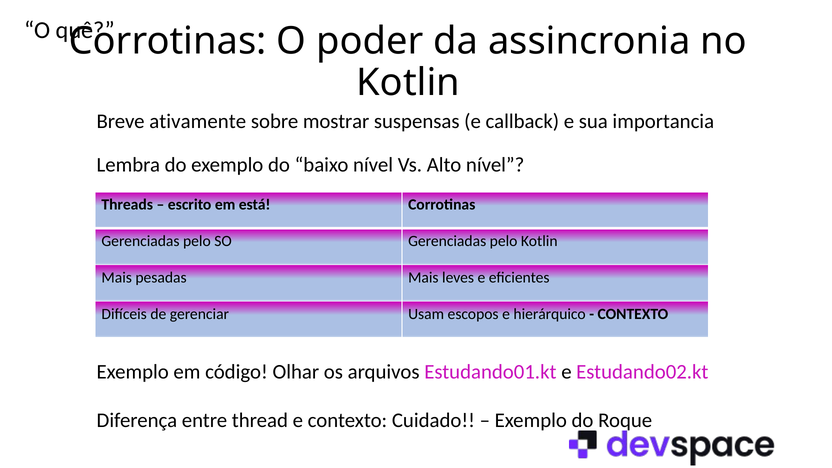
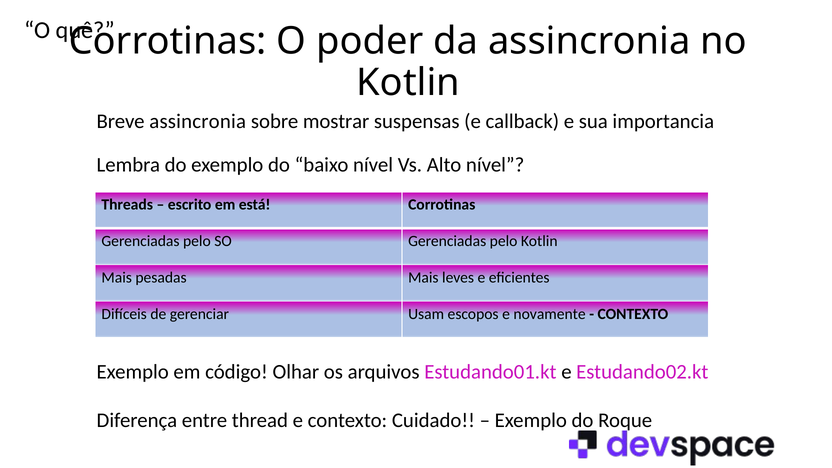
Breve ativamente: ativamente -> assincronia
hierárquico: hierárquico -> novamente
